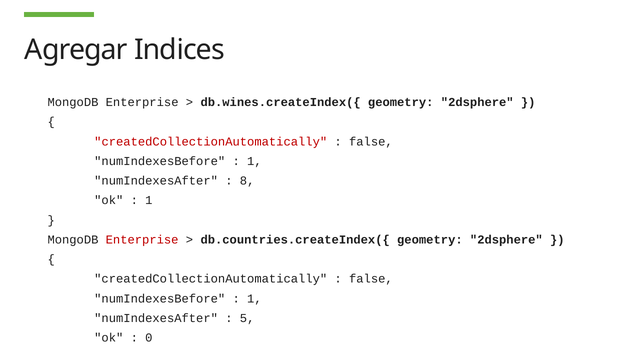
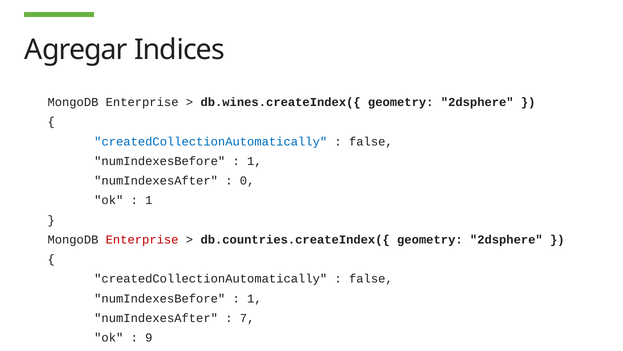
createdCollectionAutomatically at (211, 141) colour: red -> blue
8: 8 -> 0
5: 5 -> 7
0: 0 -> 9
